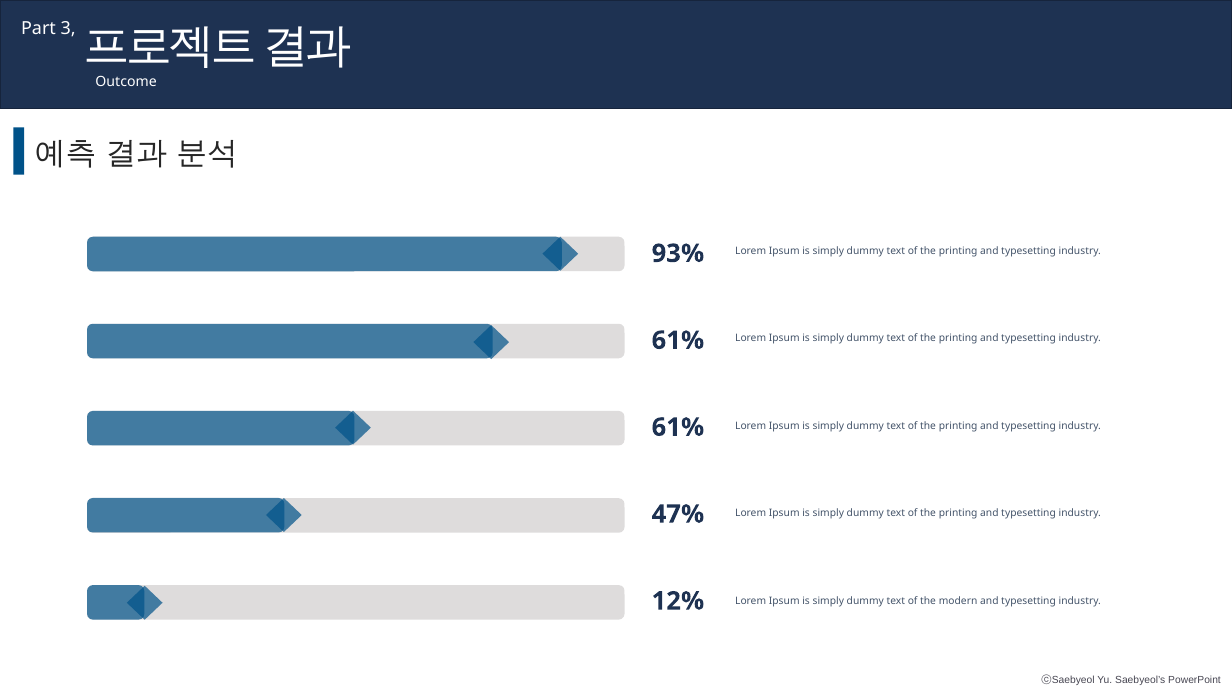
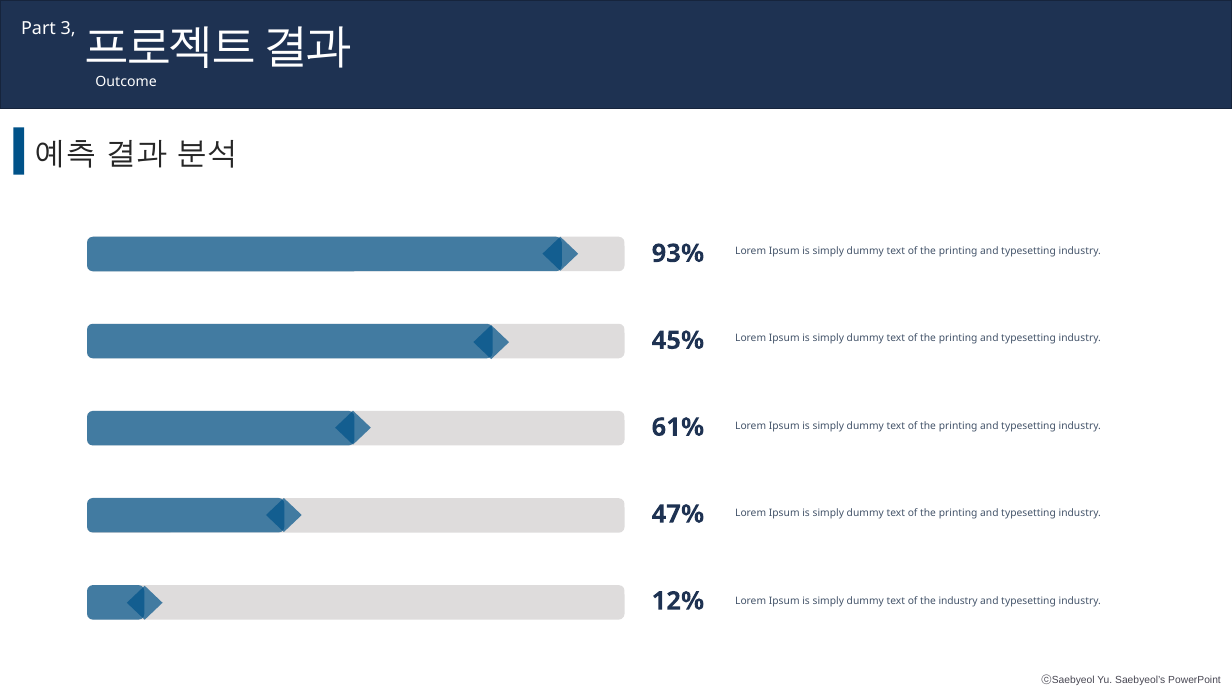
61% at (678, 340): 61% -> 45%
the modern: modern -> industry
